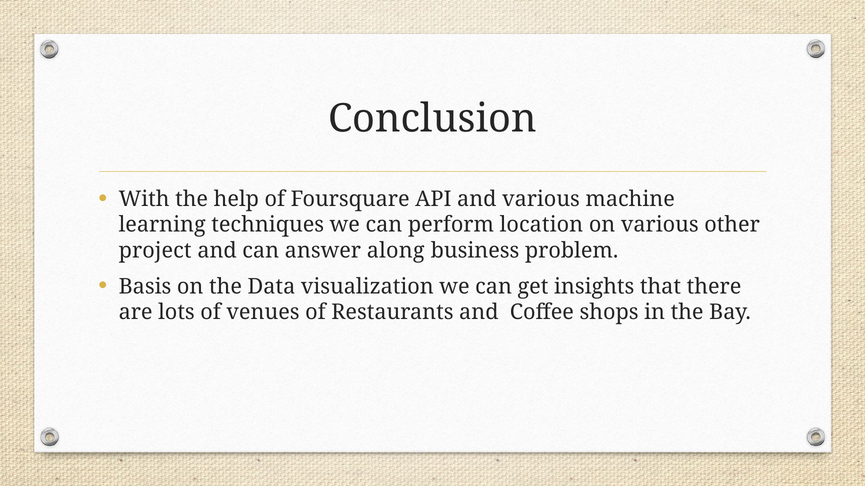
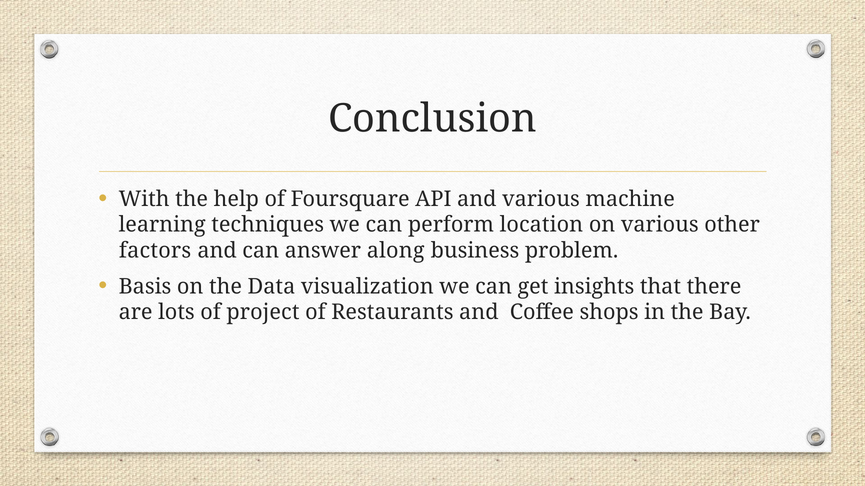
project: project -> factors
venues: venues -> project
